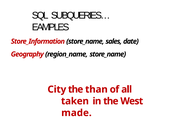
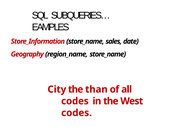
taken at (75, 101): taken -> codes
made at (76, 112): made -> codes
